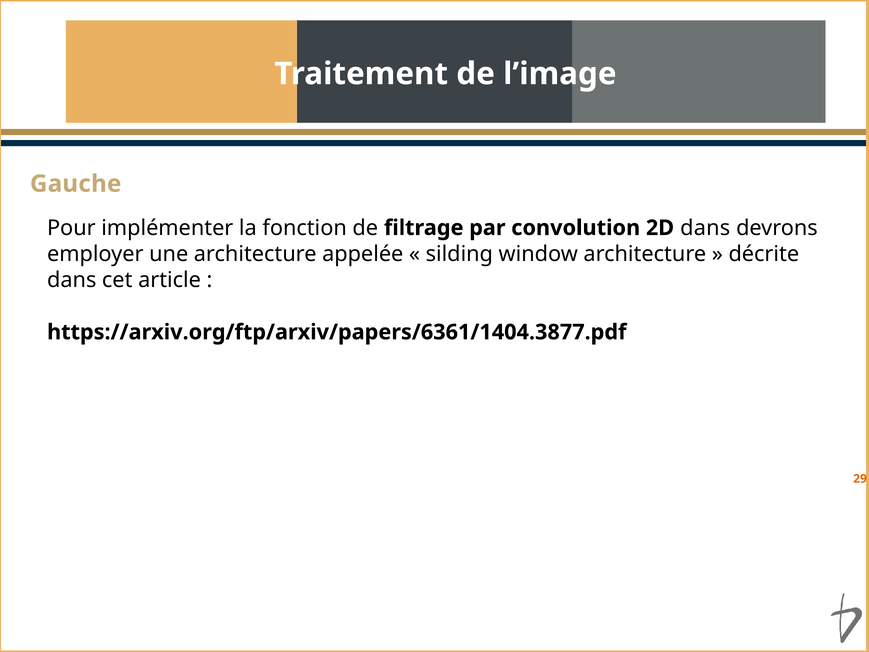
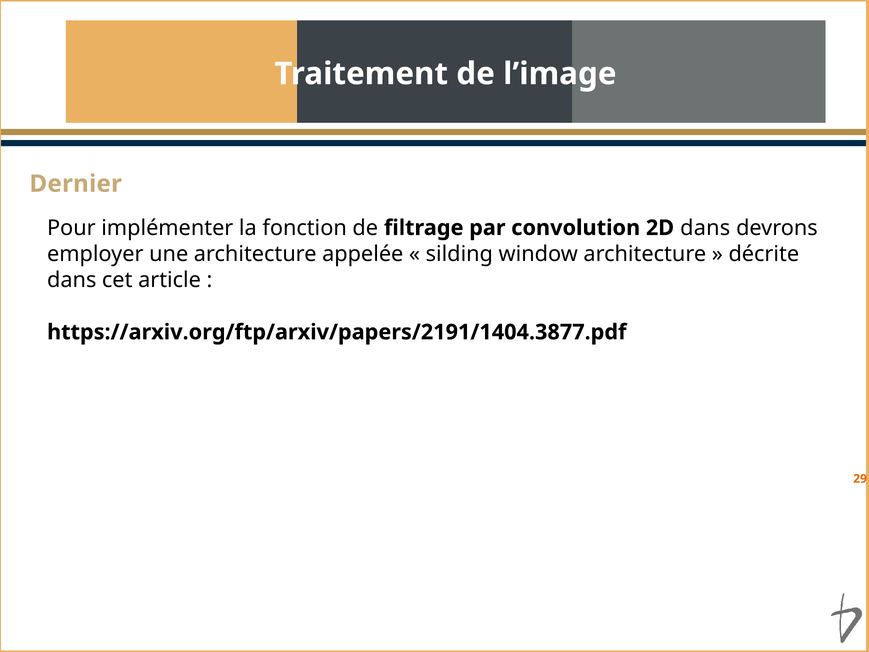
Gauche: Gauche -> Dernier
https://arxiv.org/ftp/arxiv/papers/6361/1404.3877.pdf: https://arxiv.org/ftp/arxiv/papers/6361/1404.3877.pdf -> https://arxiv.org/ftp/arxiv/papers/2191/1404.3877.pdf
